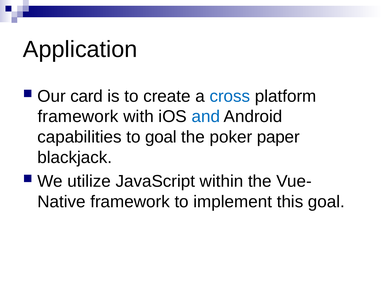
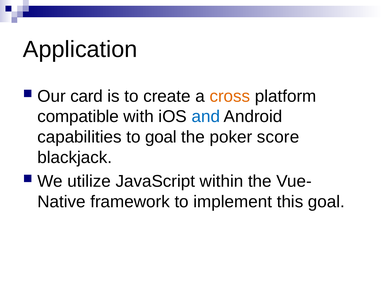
cross colour: blue -> orange
framework at (78, 117): framework -> compatible
paper: paper -> score
